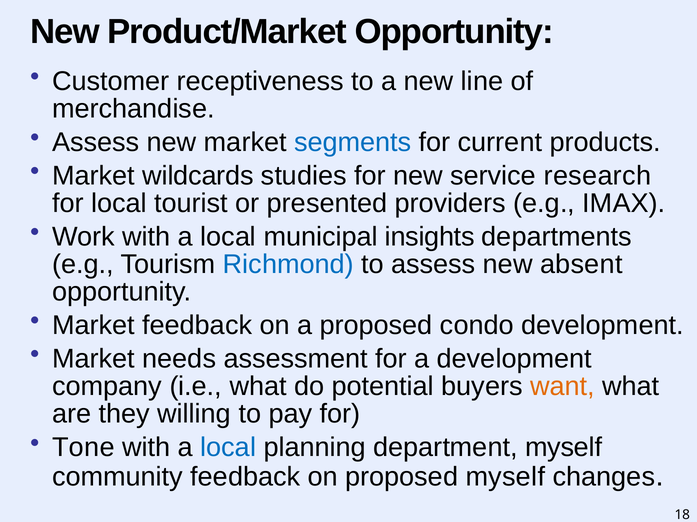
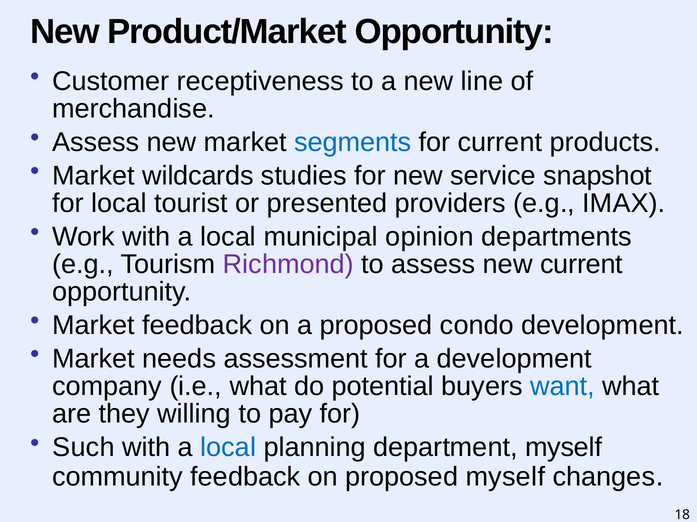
research: research -> snapshot
insights: insights -> opinion
Richmond colour: blue -> purple
new absent: absent -> current
want colour: orange -> blue
Tone: Tone -> Such
